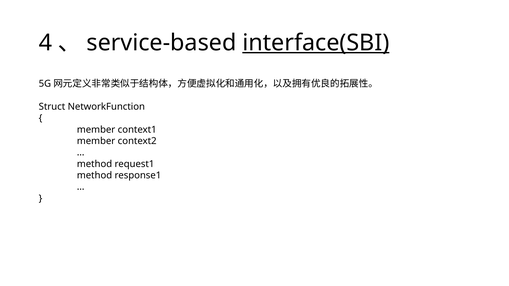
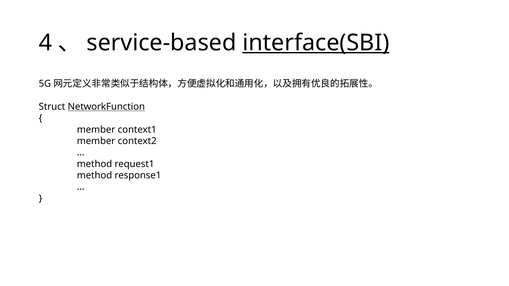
NetworkFunction underline: none -> present
